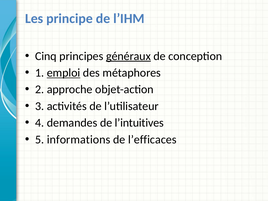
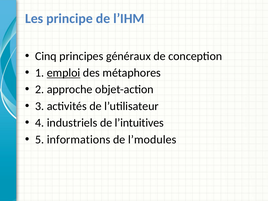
généraux underline: present -> none
demandes: demandes -> industriels
l’efficaces: l’efficaces -> l’modules
